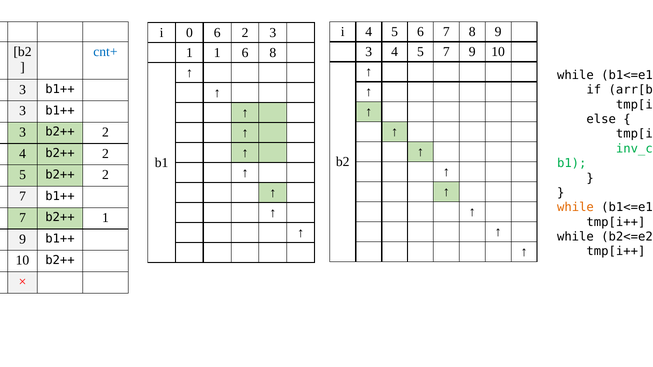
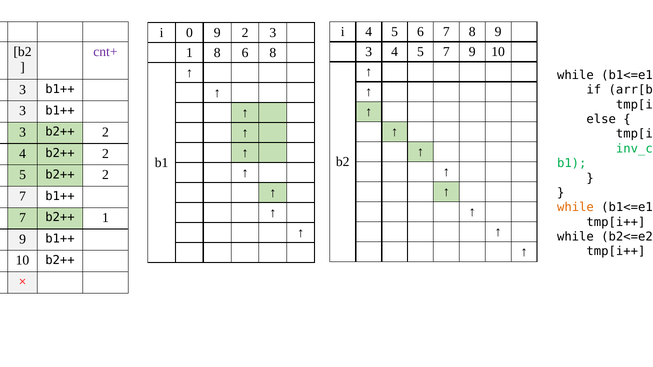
0 6: 6 -> 9
cnt+ colour: blue -> purple
1 1: 1 -> 8
